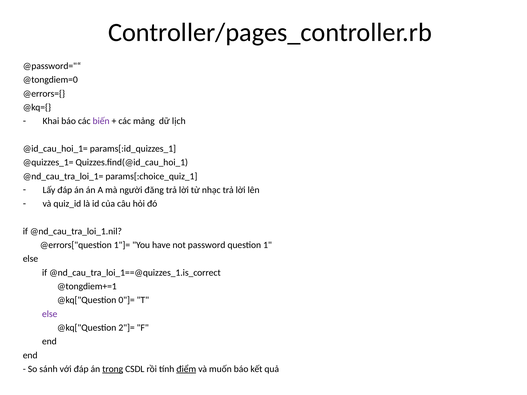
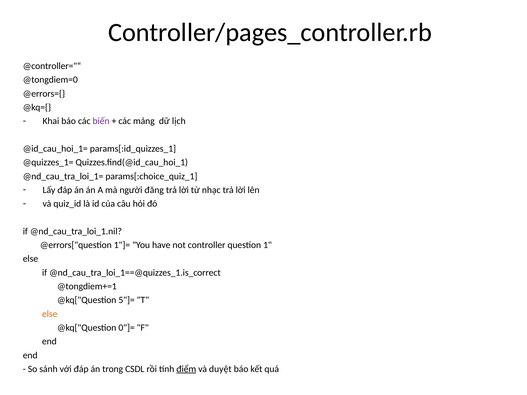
@password="“: @password="“ -> @controller="“
password: password -> controller
0"]=: 0"]= -> 5"]=
else at (50, 314) colour: purple -> orange
2"]=: 2"]= -> 0"]=
trong underline: present -> none
muốn: muốn -> duyệt
